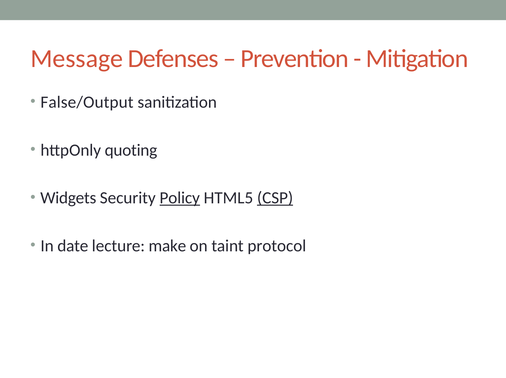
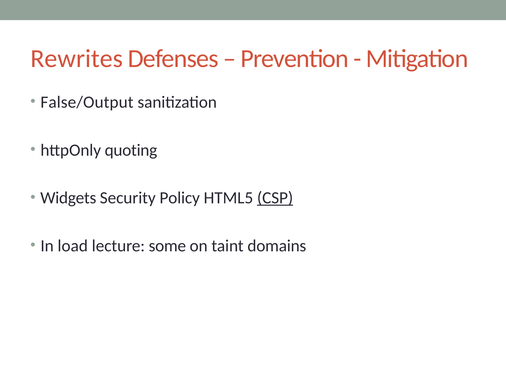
Message: Message -> Rewrites
Policy underline: present -> none
date: date -> load
make: make -> some
protocol: protocol -> domains
